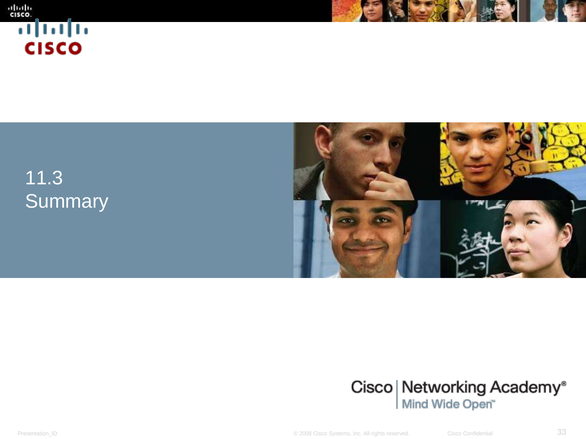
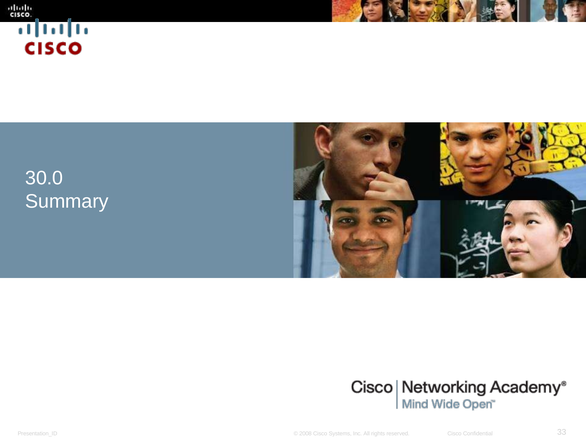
11.3: 11.3 -> 30.0
